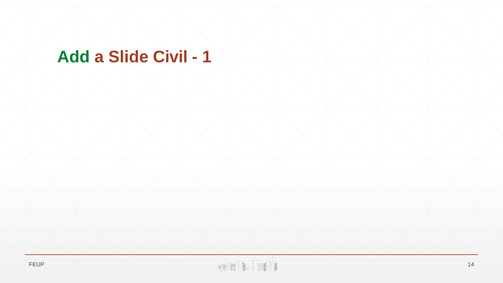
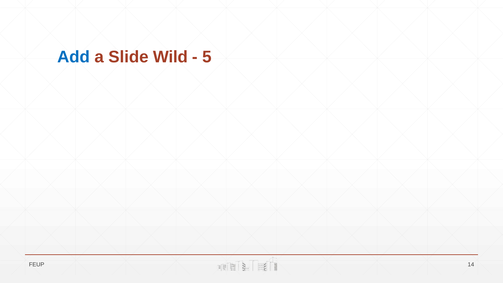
Add colour: green -> blue
Civil: Civil -> Wild
1: 1 -> 5
